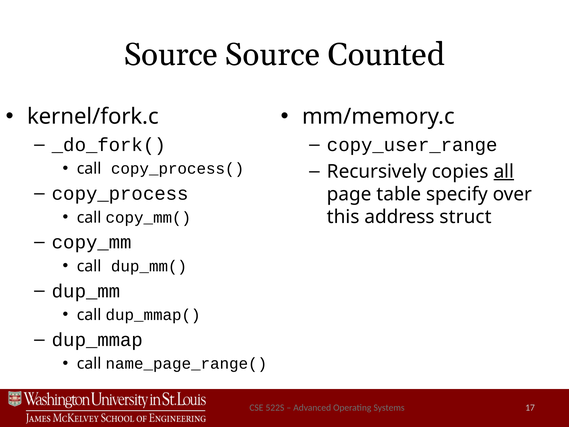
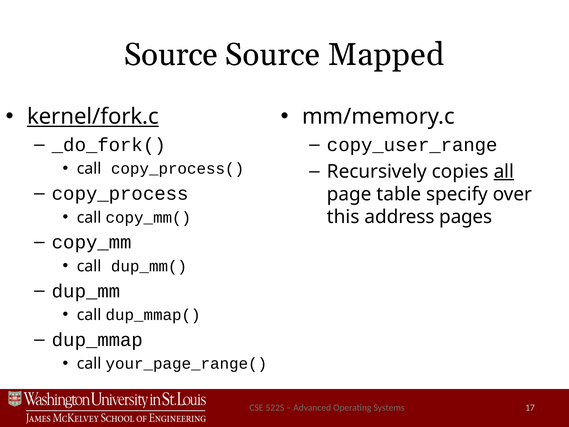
Counted: Counted -> Mapped
kernel/fork.c underline: none -> present
struct: struct -> pages
name_page_range(: name_page_range( -> your_page_range(
